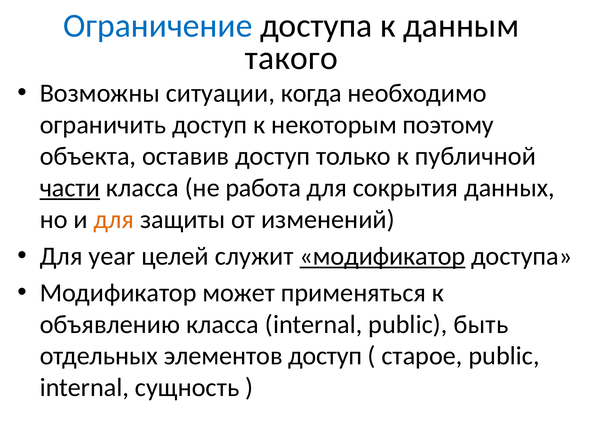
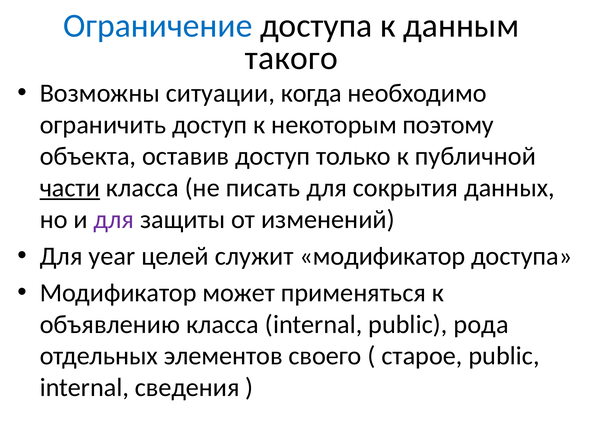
работа: работа -> писать
для at (114, 219) colour: orange -> purple
модификатор at (382, 256) underline: present -> none
быть: быть -> рода
элементов доступ: доступ -> своего
сущность: сущность -> сведения
